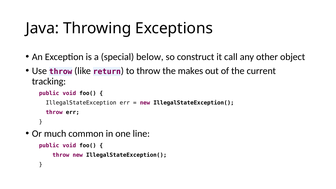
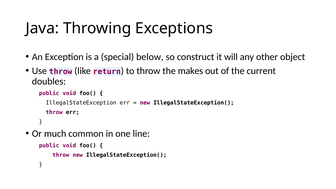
call: call -> will
tracking: tracking -> doubles
